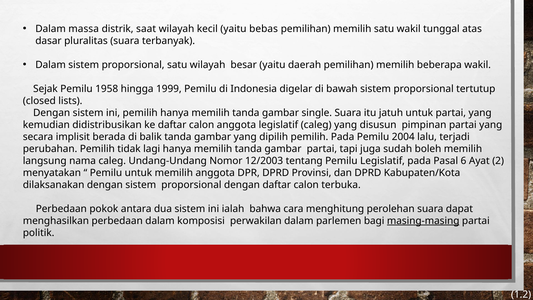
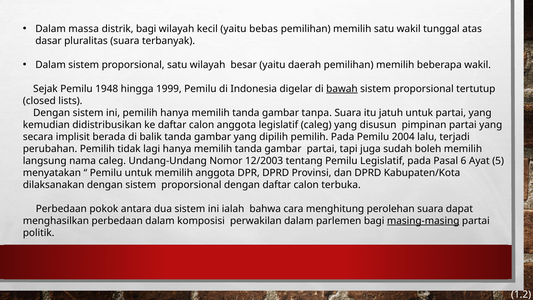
distrik saat: saat -> bagi
1958: 1958 -> 1948
bawah underline: none -> present
single: single -> tanpa
2: 2 -> 5
